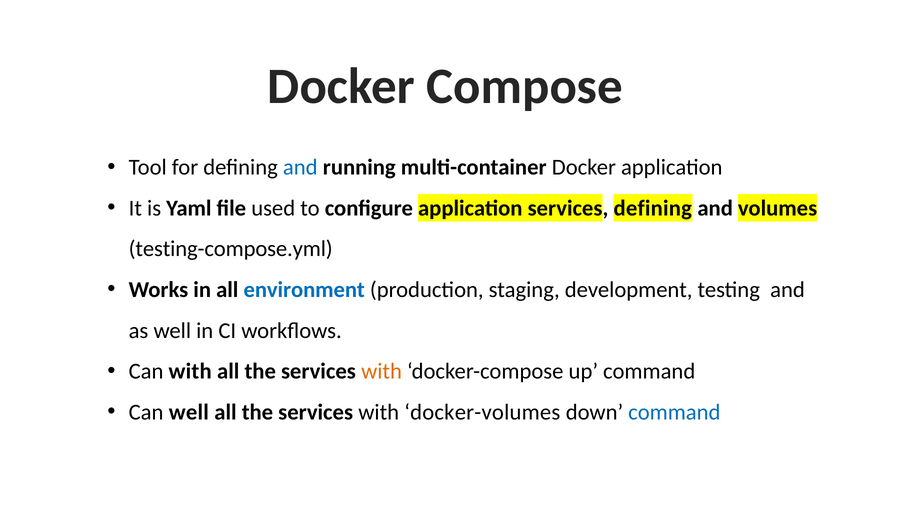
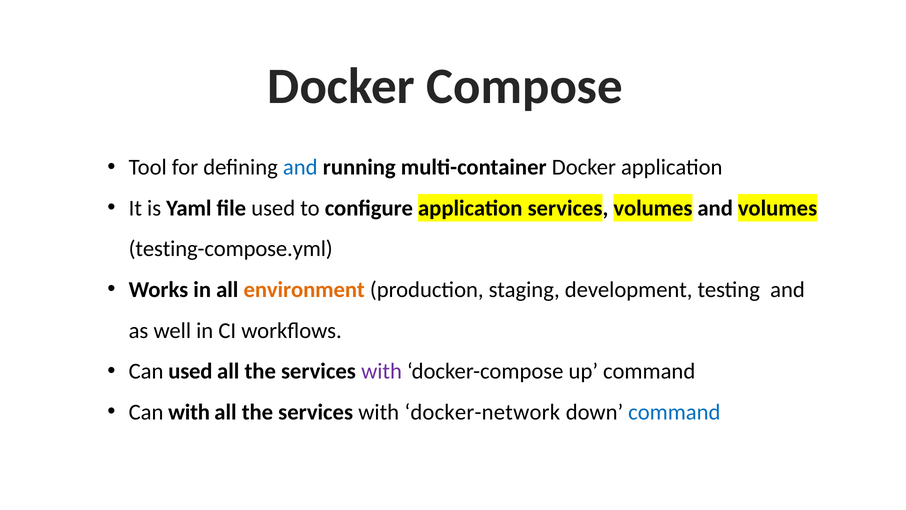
services defining: defining -> volumes
environment colour: blue -> orange
Can with: with -> used
with at (382, 371) colour: orange -> purple
Can well: well -> with
docker-volumes: docker-volumes -> docker-network
